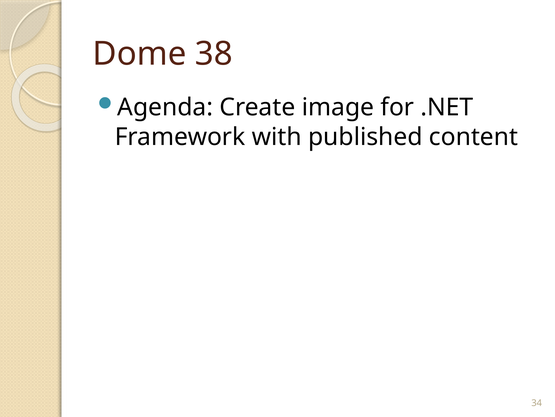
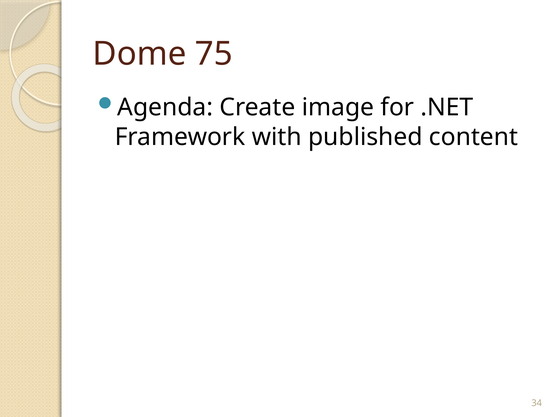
38: 38 -> 75
